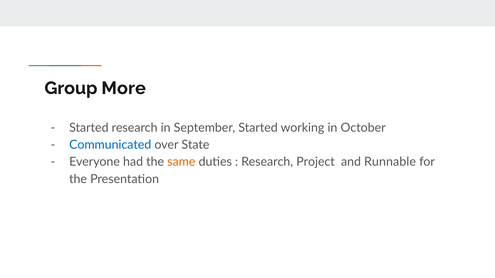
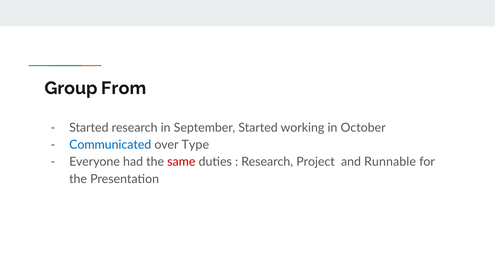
More: More -> From
State: State -> Type
same colour: orange -> red
